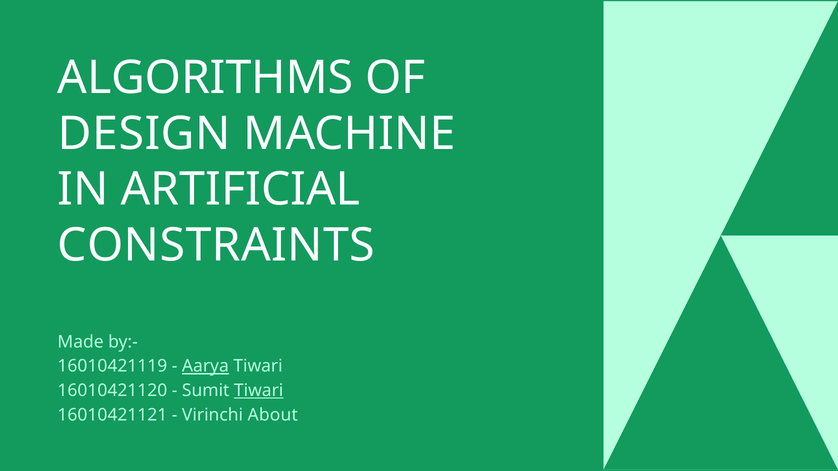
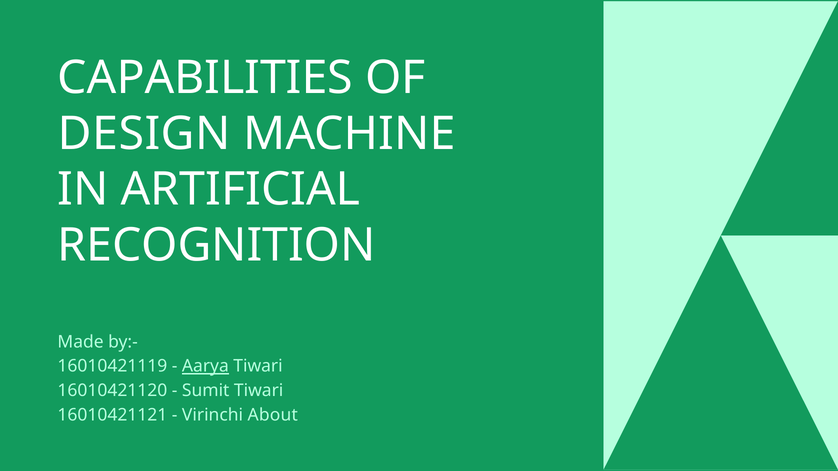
ALGORITHMS: ALGORITHMS -> CAPABILITIES
CONSTRAINTS: CONSTRAINTS -> RECOGNITION
Tiwari at (259, 391) underline: present -> none
